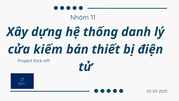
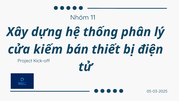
danh: danh -> phân
